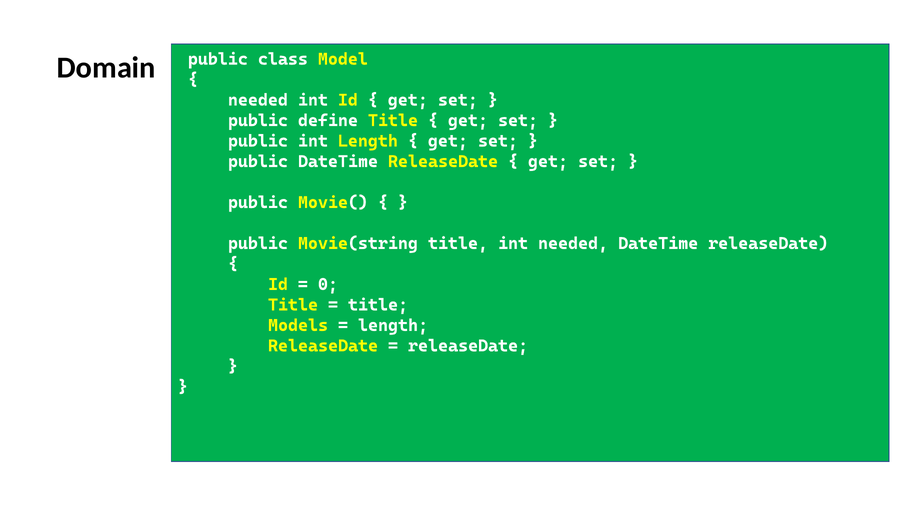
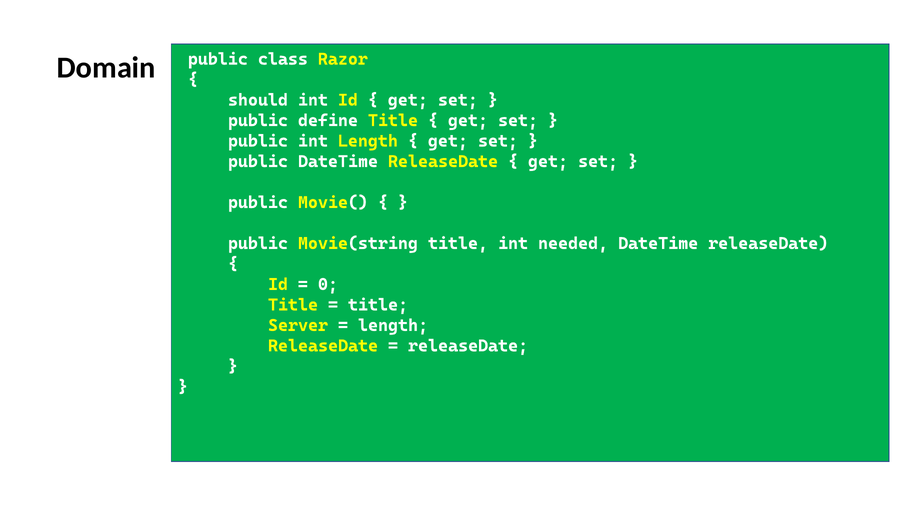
Model: Model -> Razor
needed at (258, 100): needed -> should
Models: Models -> Server
